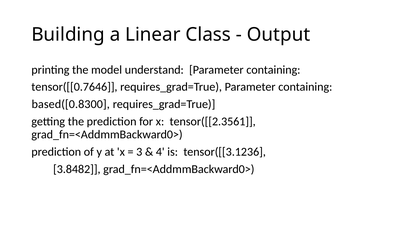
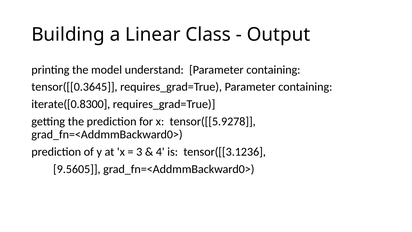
tensor([[0.7646: tensor([[0.7646 -> tensor([[0.3645
based([0.8300: based([0.8300 -> iterate([0.8300
tensor([[2.3561: tensor([[2.3561 -> tensor([[5.9278
3.8482: 3.8482 -> 9.5605
